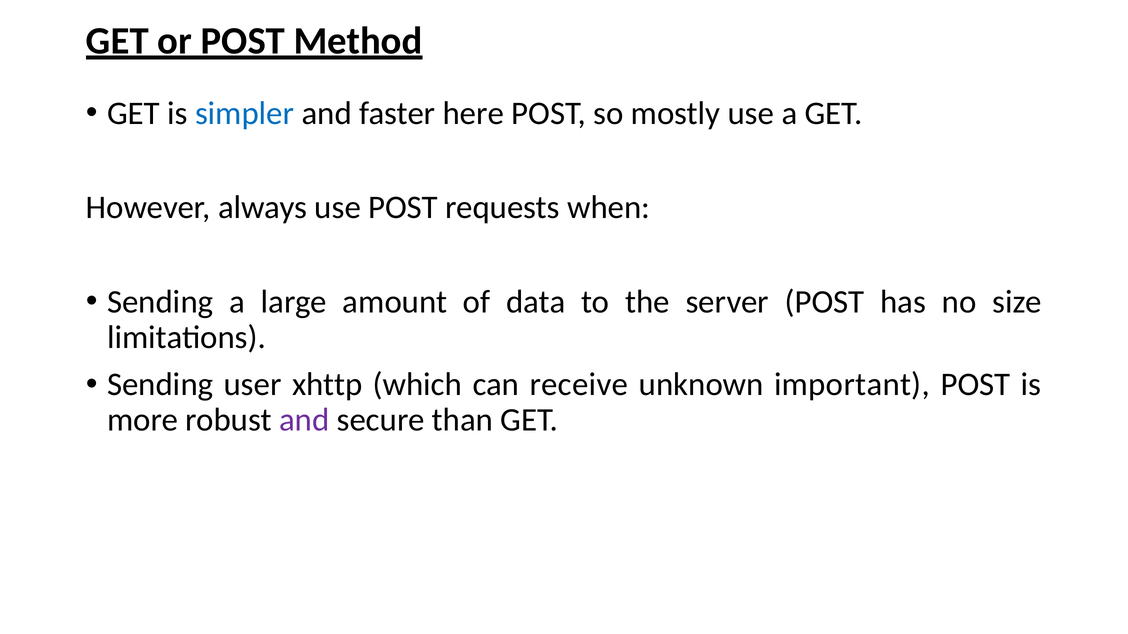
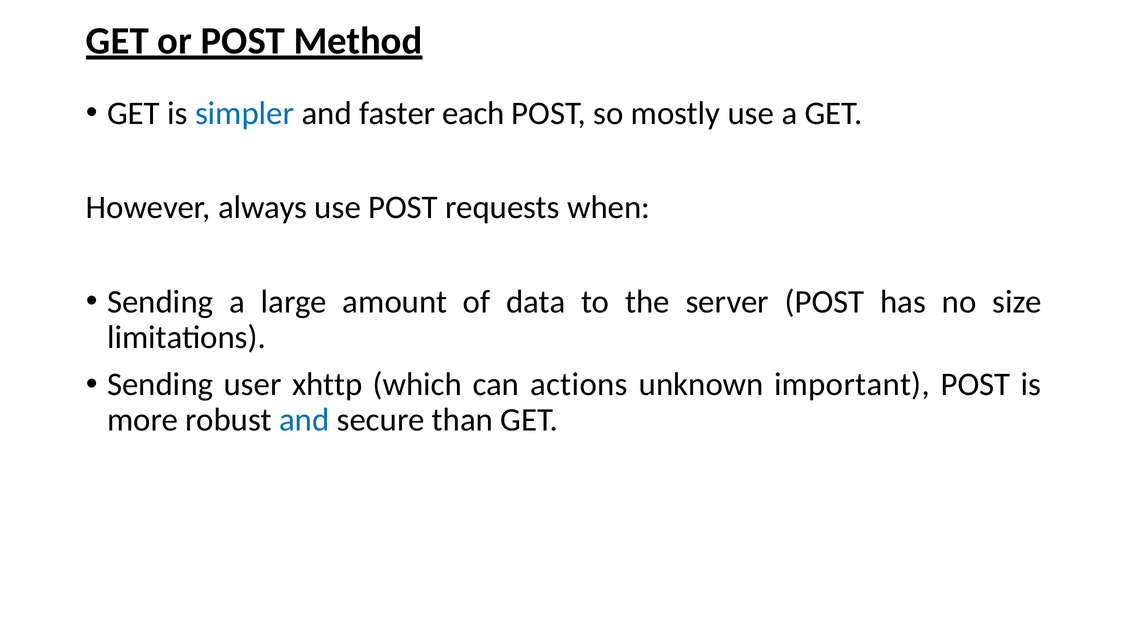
here: here -> each
receive: receive -> actions
and at (304, 420) colour: purple -> blue
